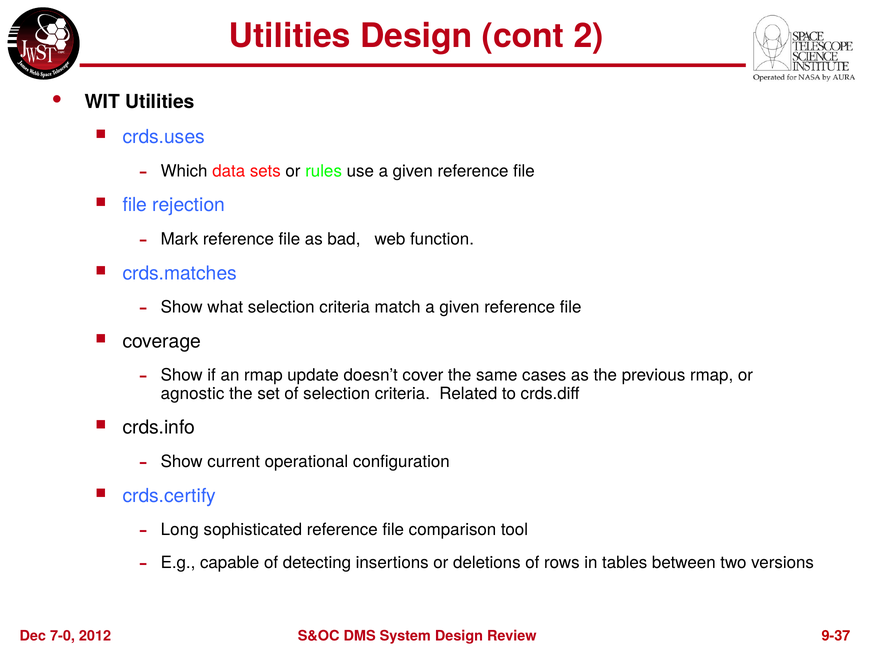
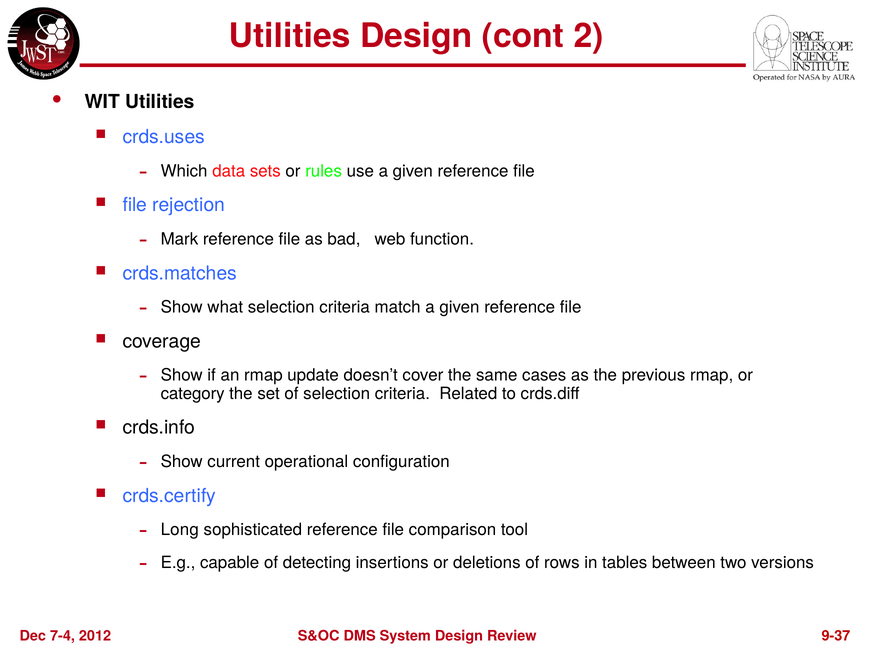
agnostic: agnostic -> category
7-0: 7-0 -> 7-4
